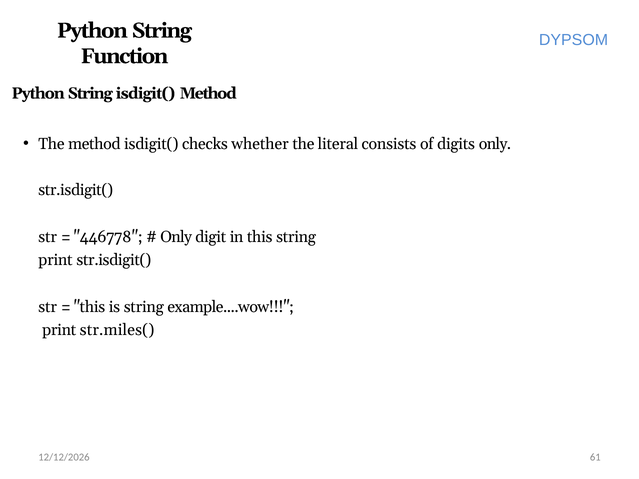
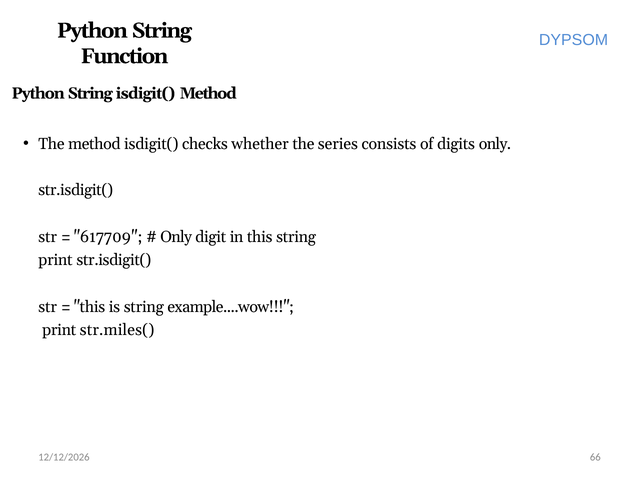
literal: literal -> series
446778: 446778 -> 617709
61: 61 -> 66
